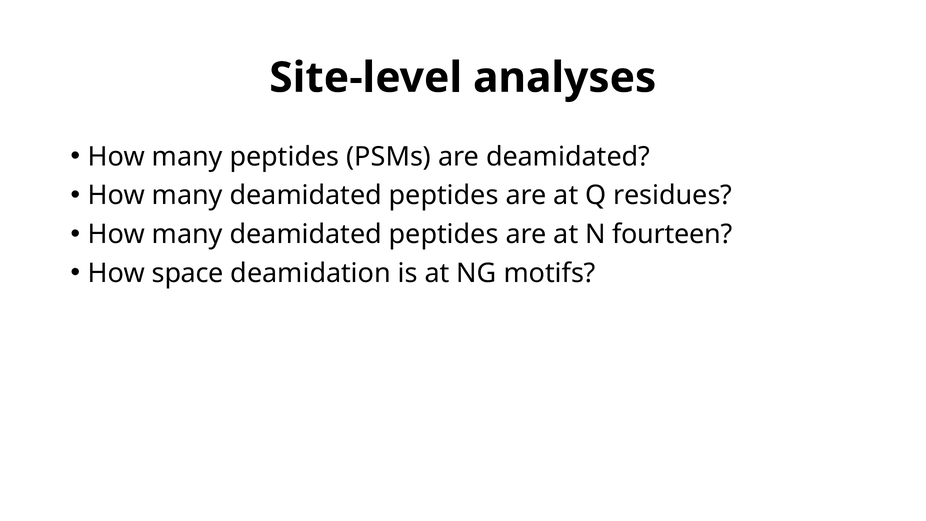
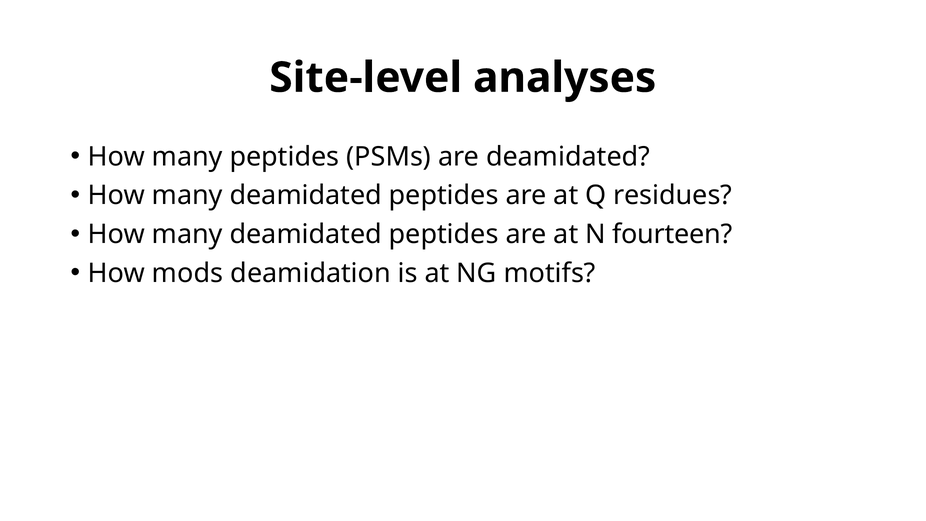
space: space -> mods
